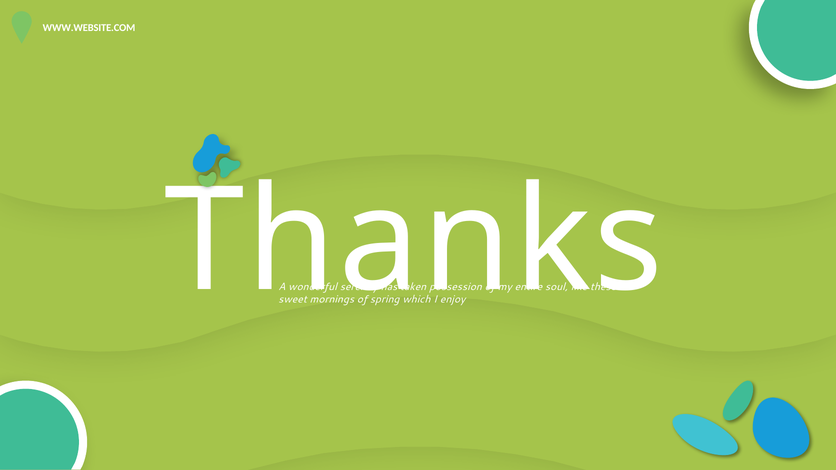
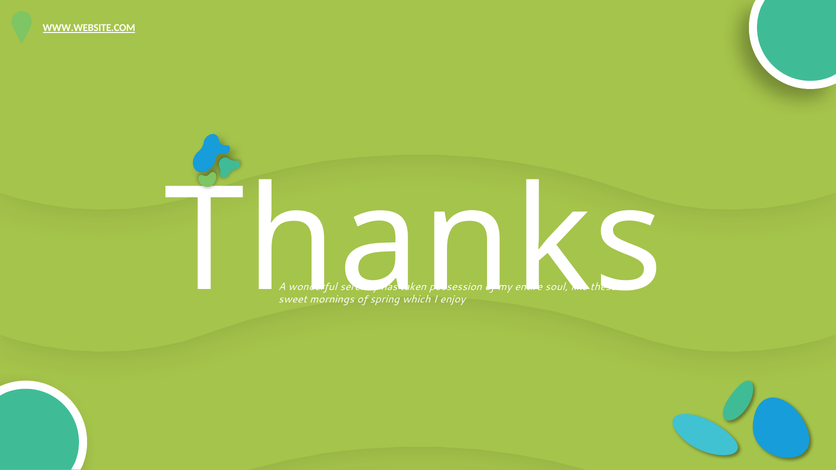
WWW.WEBSITE.COM underline: none -> present
